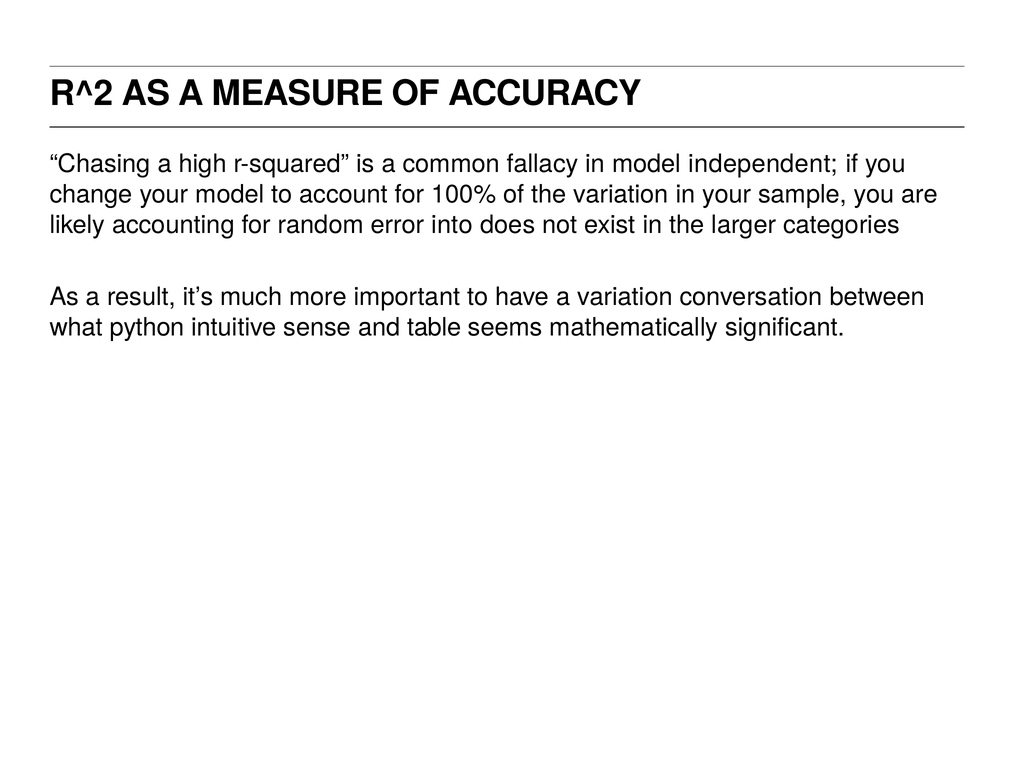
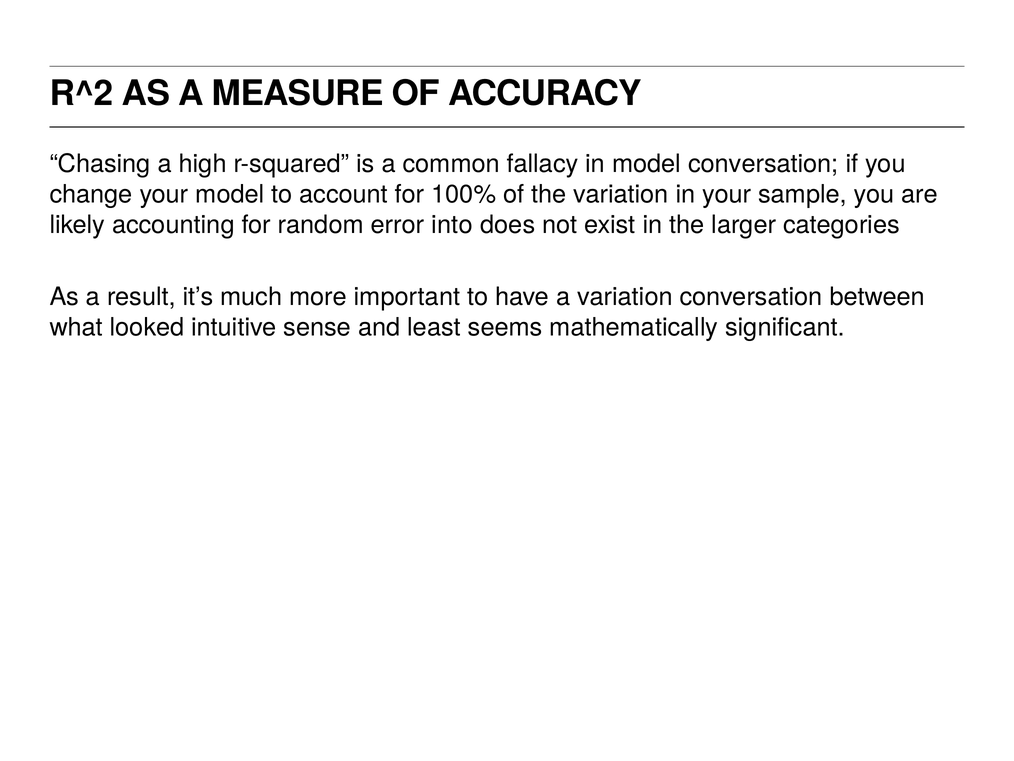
model independent: independent -> conversation
python: python -> looked
table: table -> least
